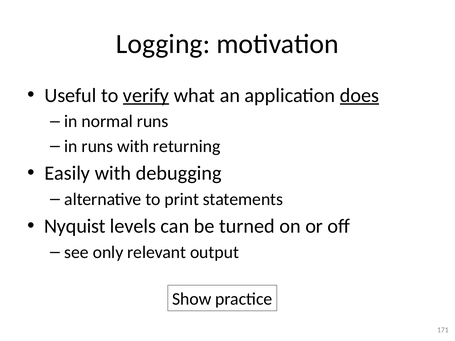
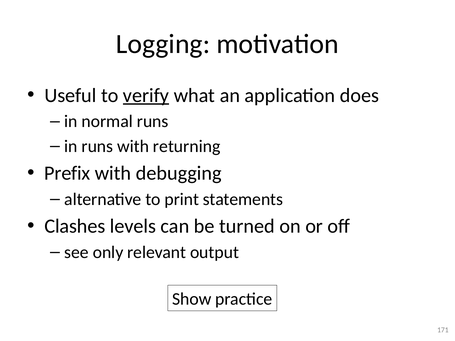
does underline: present -> none
Easily: Easily -> Prefix
Nyquist: Nyquist -> Clashes
